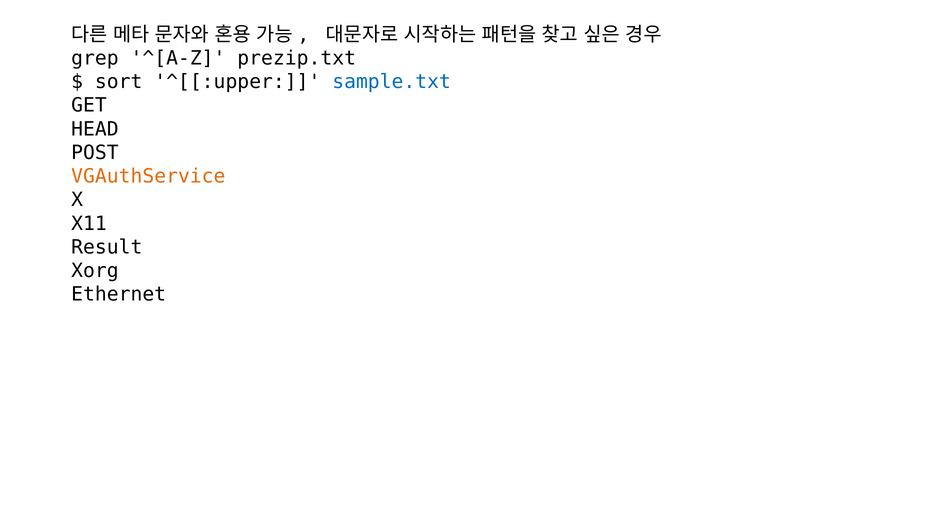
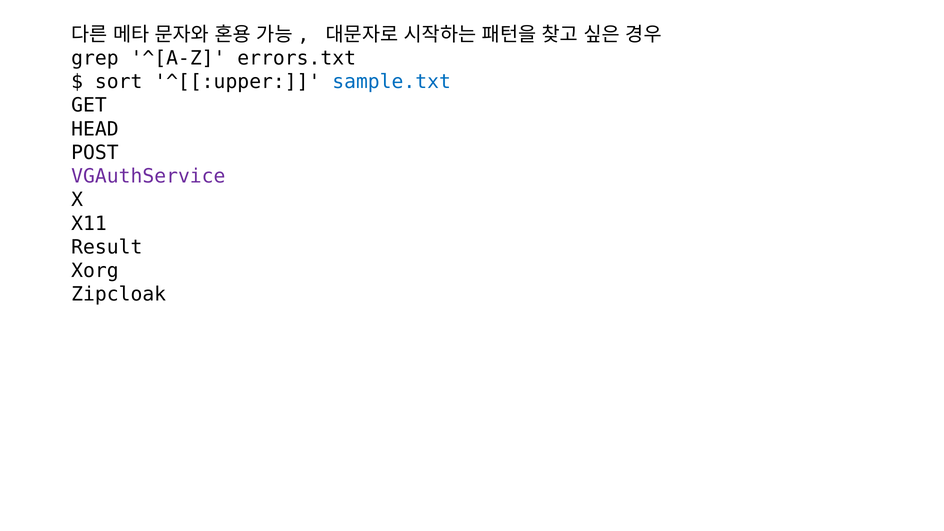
prezip.txt: prezip.txt -> errors.txt
VGAuthService colour: orange -> purple
Ethernet: Ethernet -> Zipcloak
